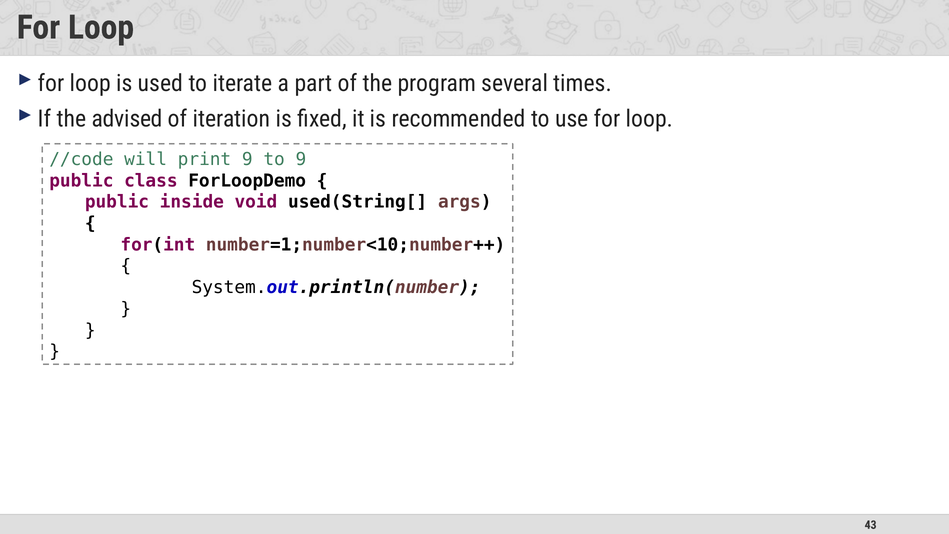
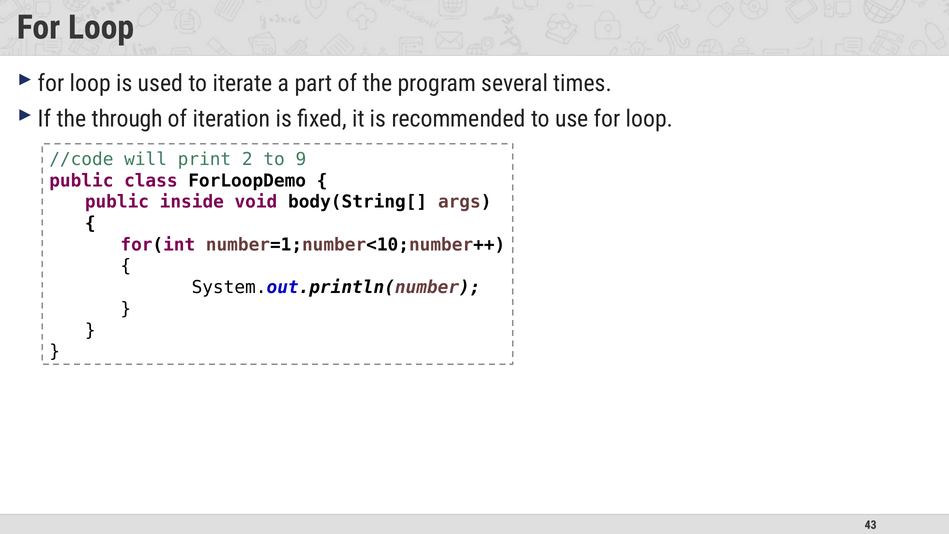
advised: advised -> through
print 9: 9 -> 2
used(String[: used(String[ -> body(String[
